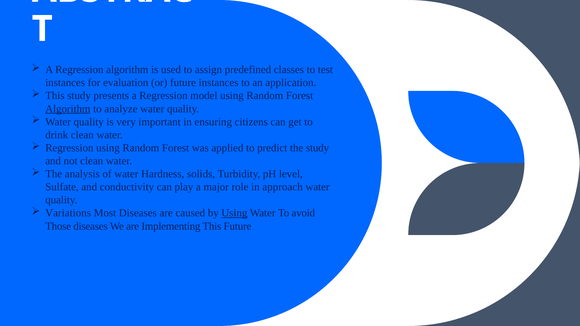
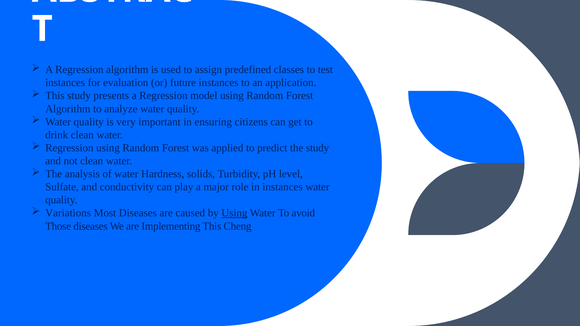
Algorithm at (68, 109) underline: present -> none
in approach: approach -> instances
This Future: Future -> Cheng
